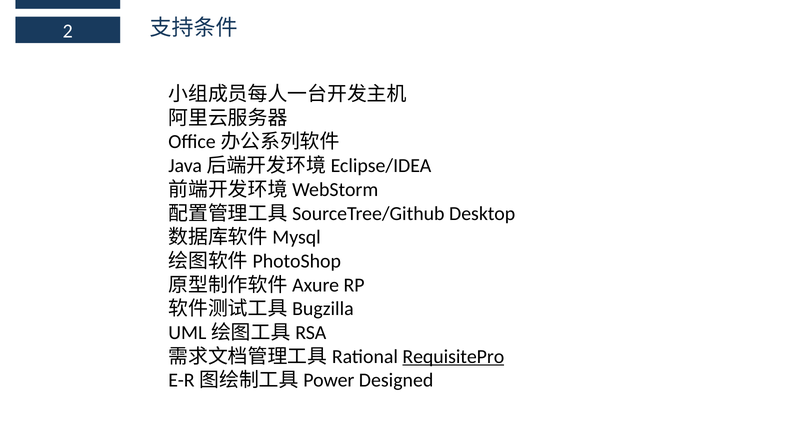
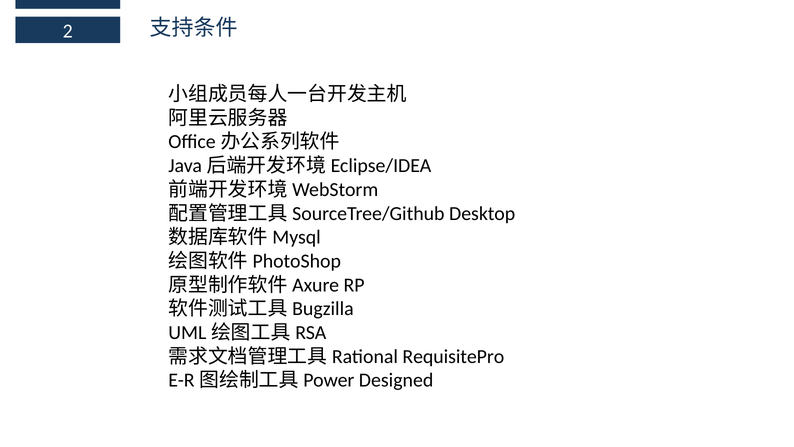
RequisitePro underline: present -> none
